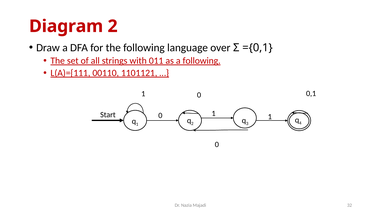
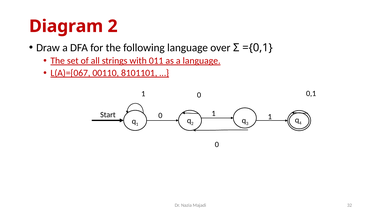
a following: following -> language
L(A)={111: L(A)={111 -> L(A)={067
1101121: 1101121 -> 8101101
